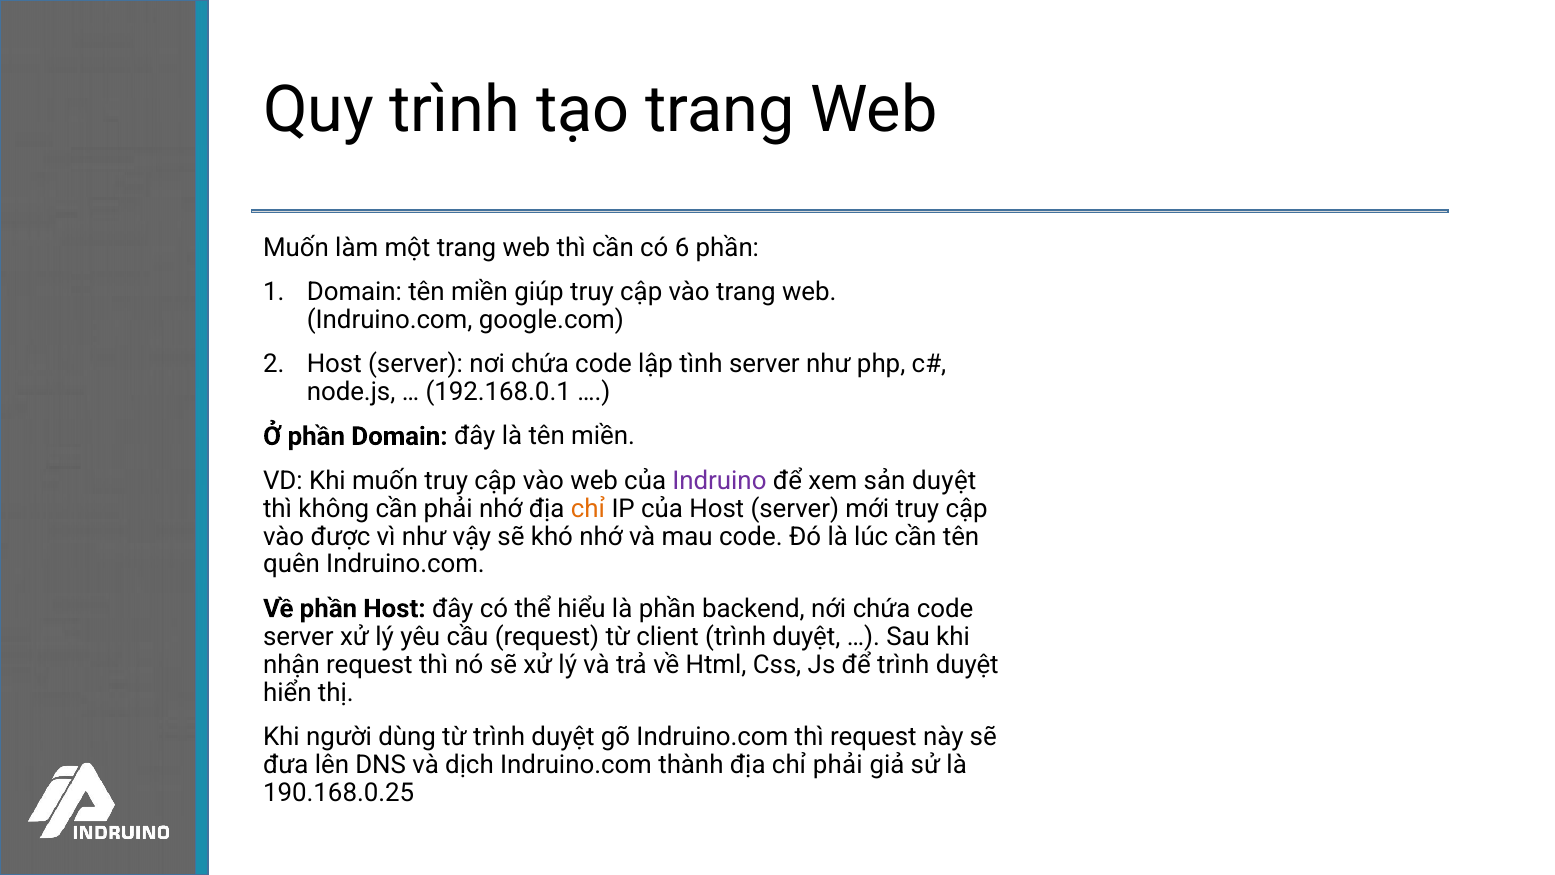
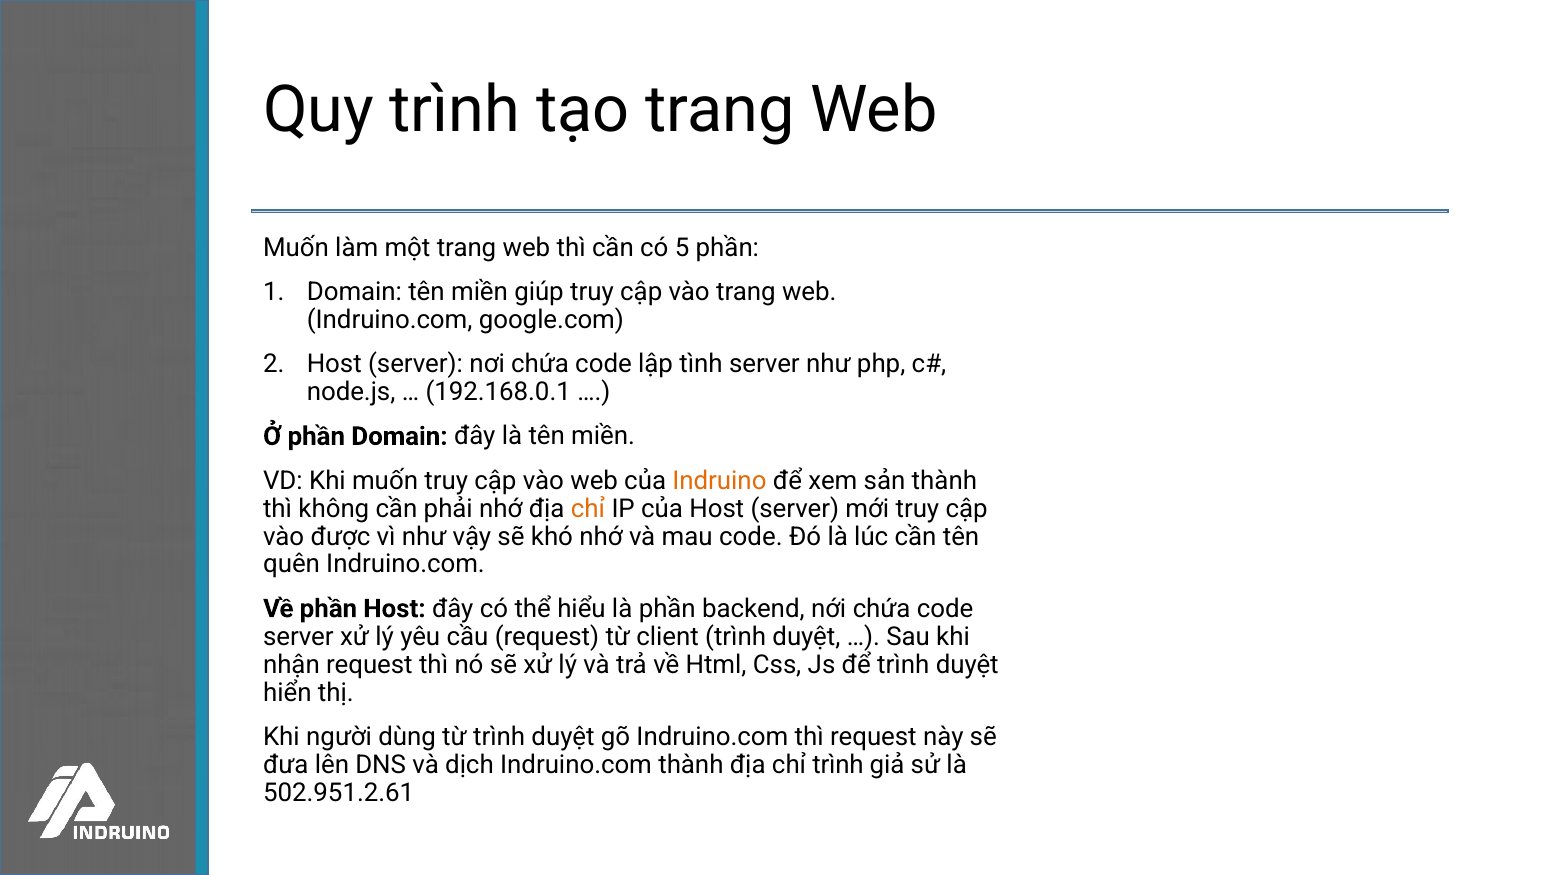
6: 6 -> 5
Indruino colour: purple -> orange
sản duyệt: duyệt -> thành
chỉ phải: phải -> trình
190.168.0.25: 190.168.0.25 -> 502.951.2.61
